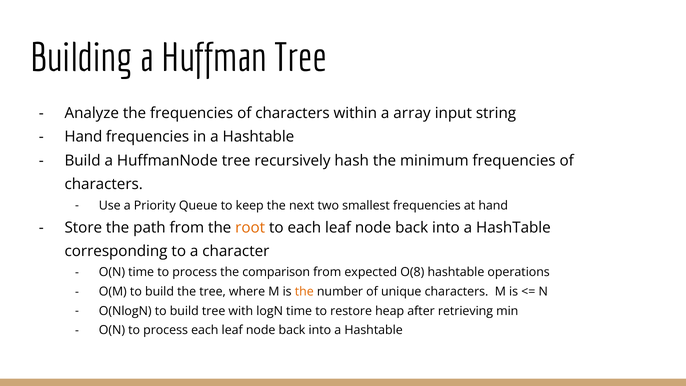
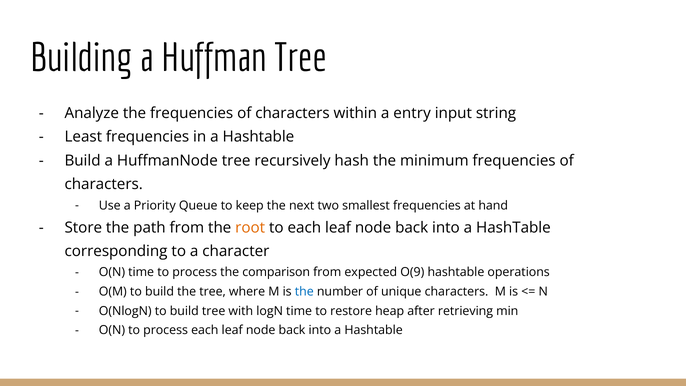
array: array -> entry
Hand at (83, 137): Hand -> Least
O(8: O(8 -> O(9
the at (304, 292) colour: orange -> blue
